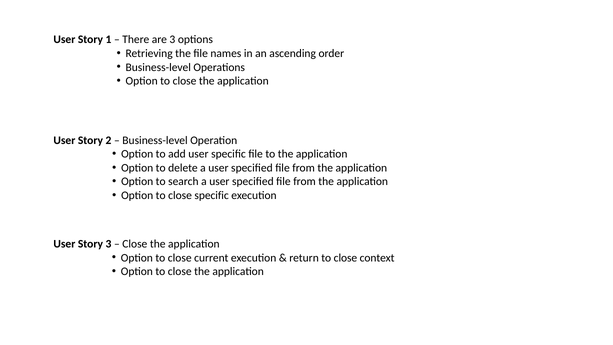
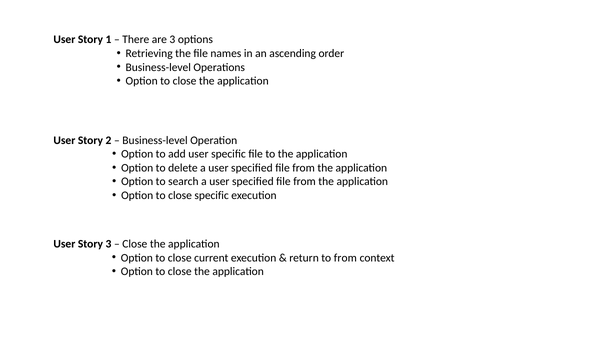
return to close: close -> from
